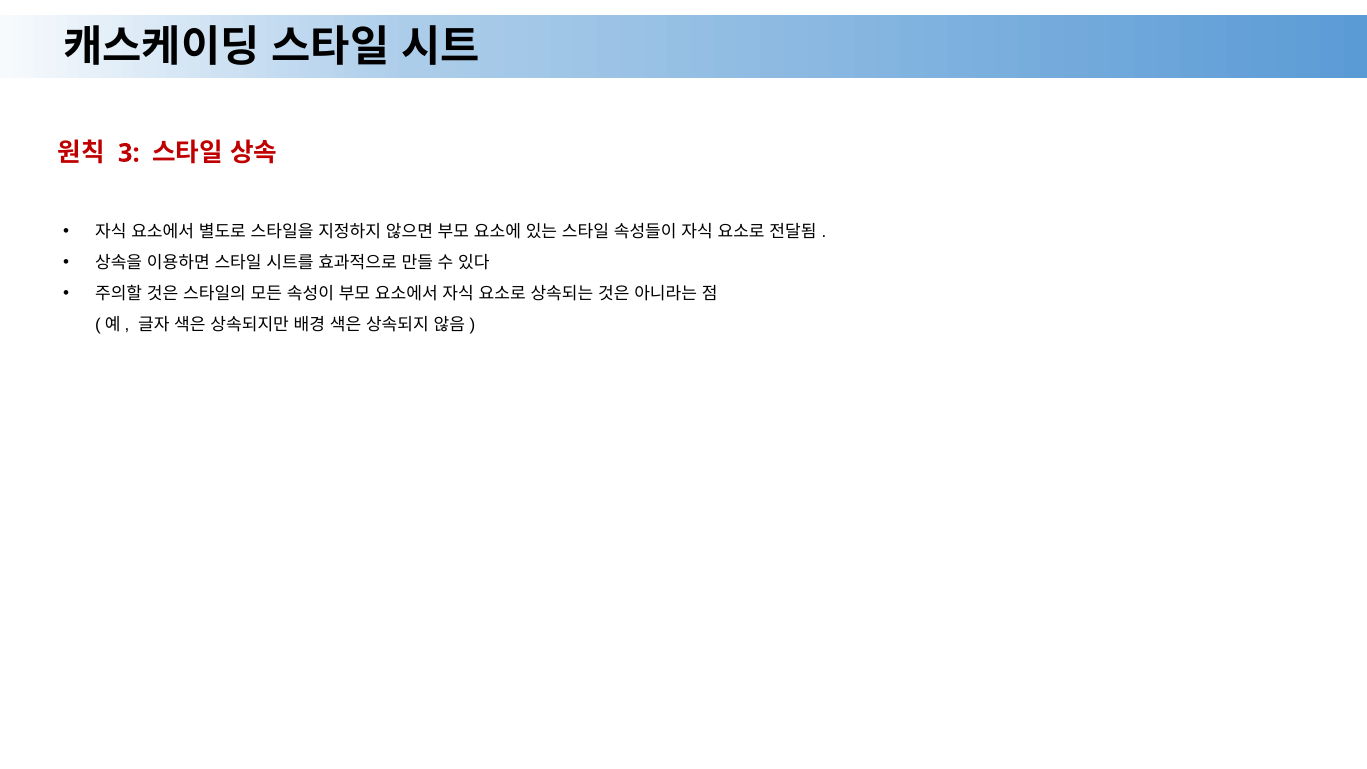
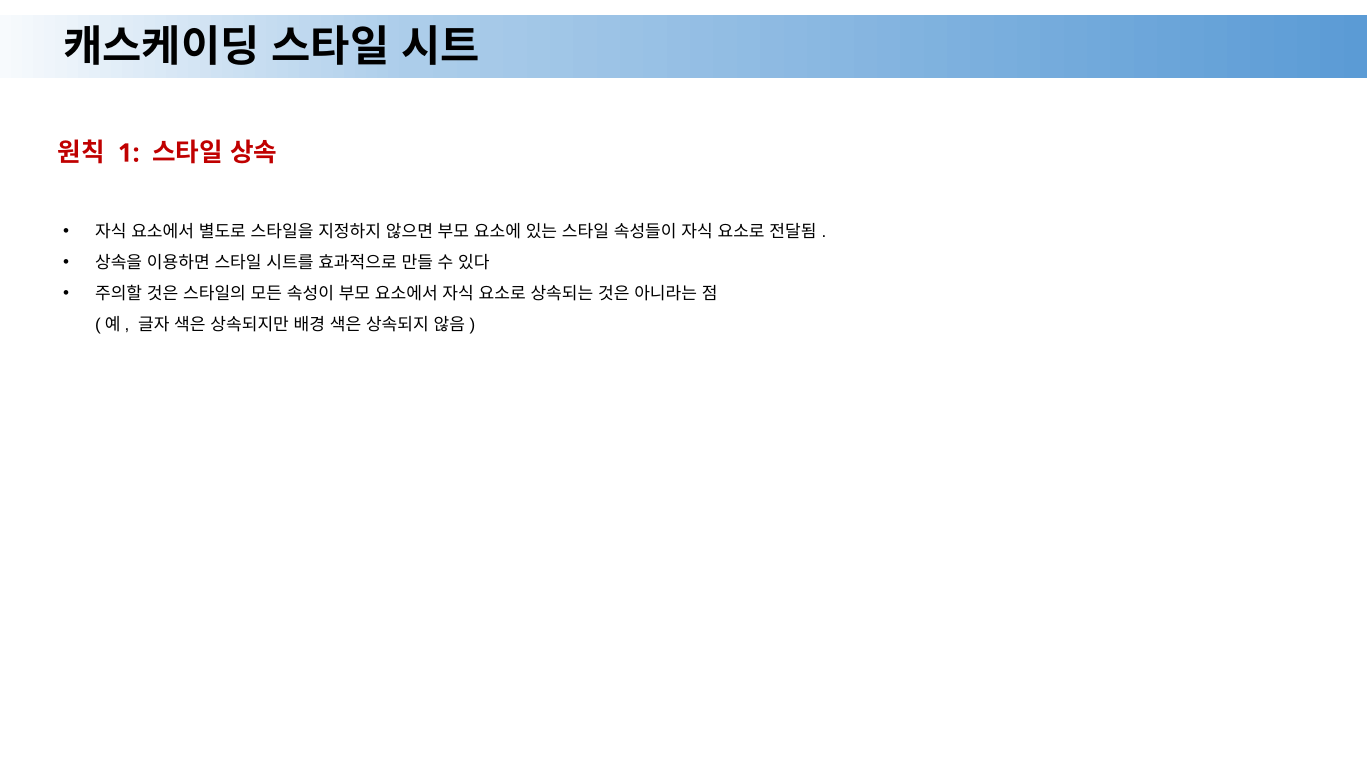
3: 3 -> 1
